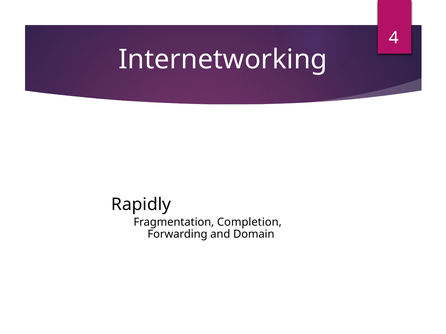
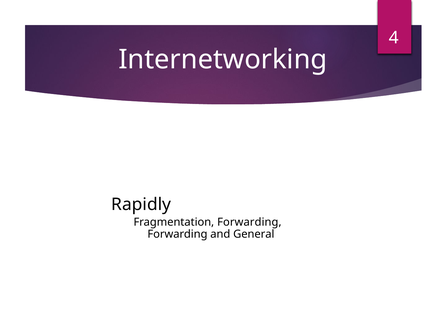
Fragmentation Completion: Completion -> Forwarding
Domain: Domain -> General
